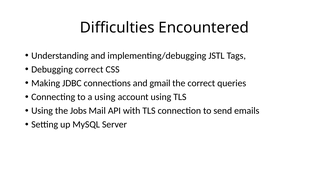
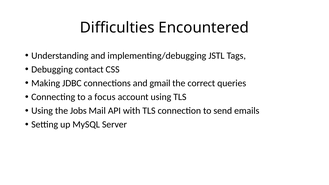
Debugging correct: correct -> contact
a using: using -> focus
